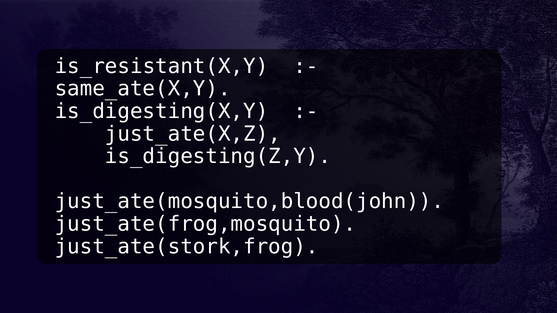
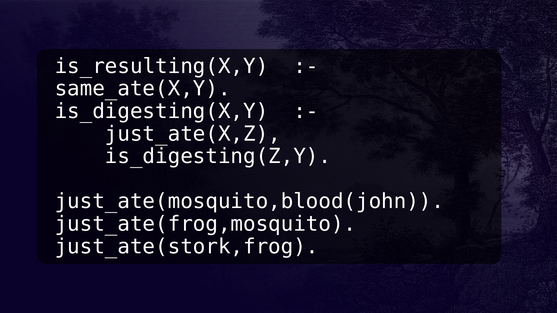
is_resistant(X,Y: is_resistant(X,Y -> is_resulting(X,Y
